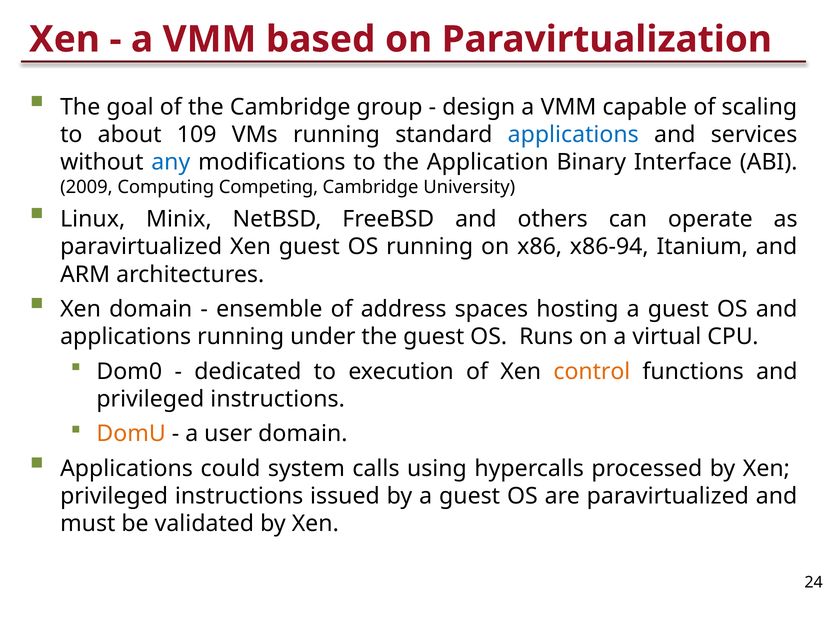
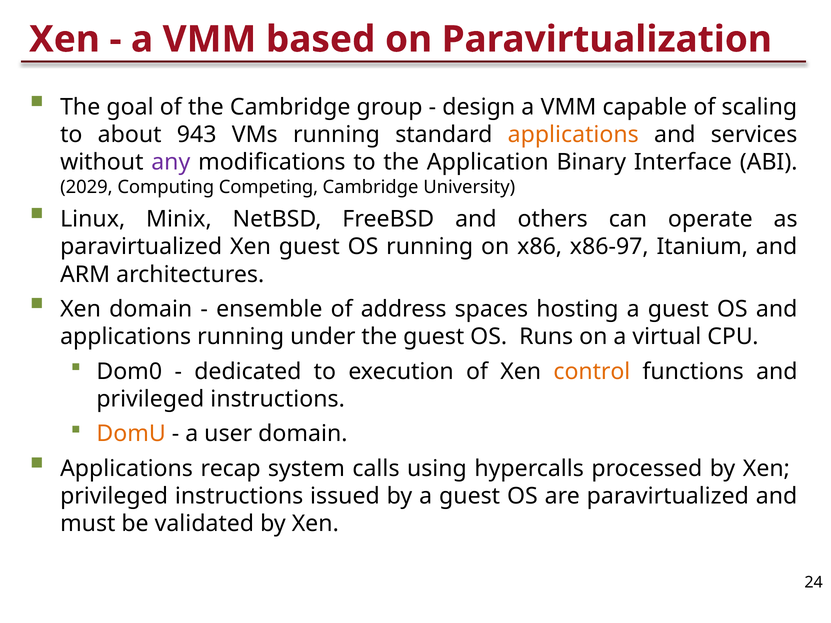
109: 109 -> 943
applications at (573, 135) colour: blue -> orange
any colour: blue -> purple
2009: 2009 -> 2029
x86-94: x86-94 -> x86-97
could: could -> recap
